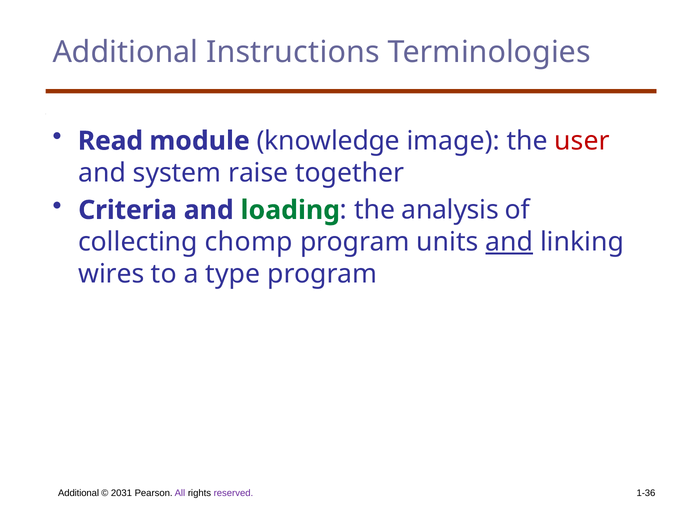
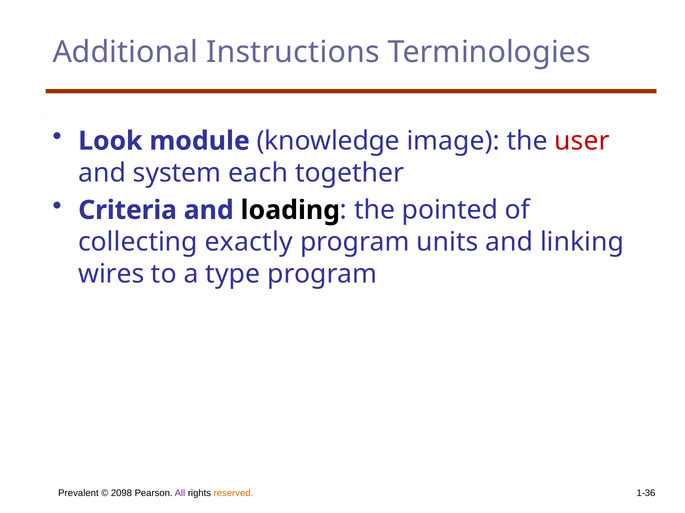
Read: Read -> Look
raise: raise -> each
loading colour: green -> black
analysis: analysis -> pointed
chomp: chomp -> exactly
and at (509, 242) underline: present -> none
Additional at (79, 494): Additional -> Prevalent
2031: 2031 -> 2098
reserved colour: purple -> orange
